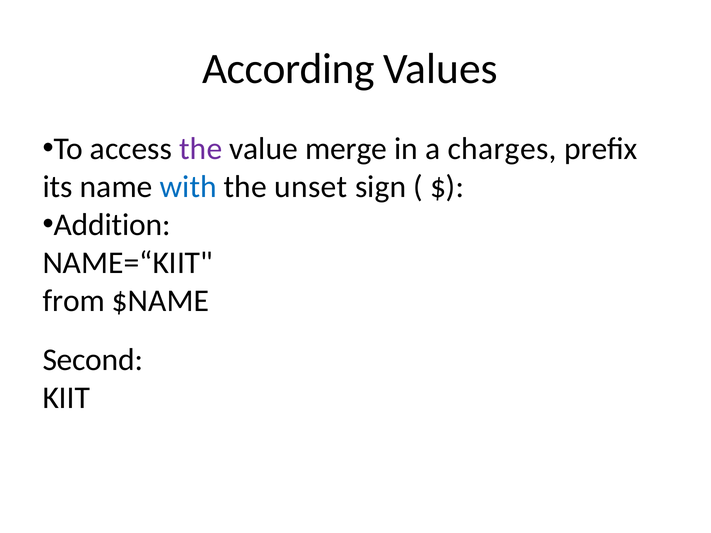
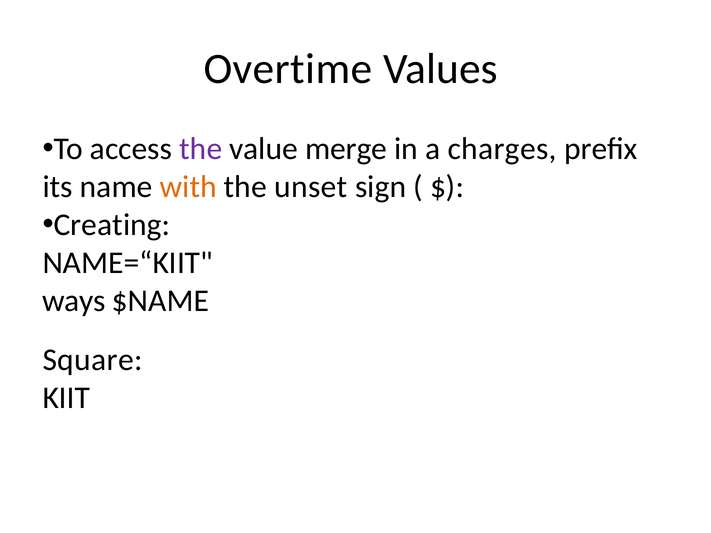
According: According -> Overtime
with colour: blue -> orange
Addition: Addition -> Creating
from: from -> ways
Second: Second -> Square
